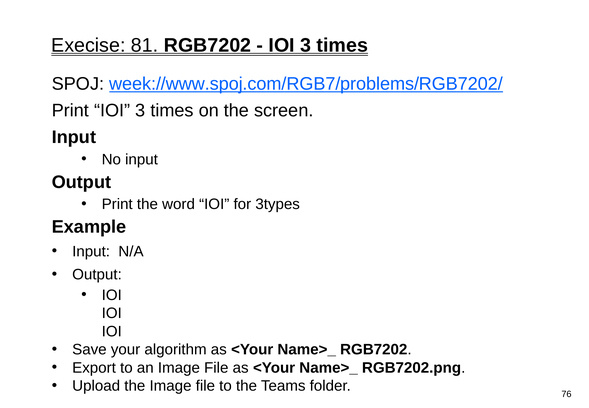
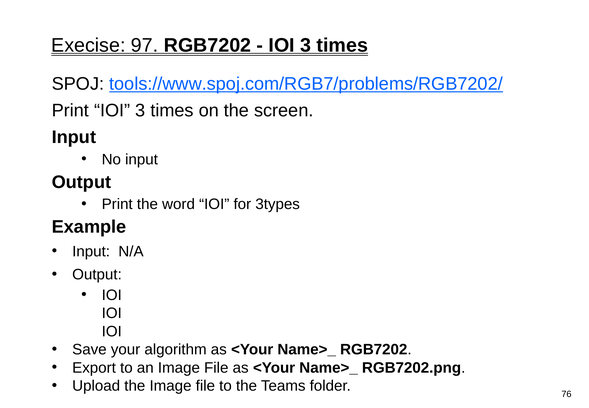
81: 81 -> 97
week://www.spoj.com/RGB7/problems/RGB7202/: week://www.spoj.com/RGB7/problems/RGB7202/ -> tools://www.spoj.com/RGB7/problems/RGB7202/
